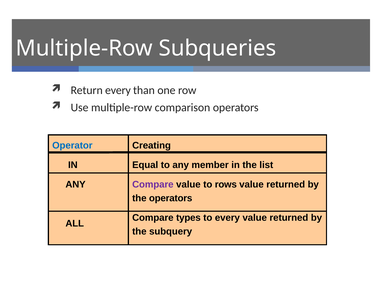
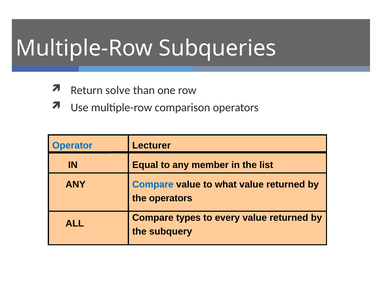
Return every: every -> solve
Creating: Creating -> Lecturer
Compare at (153, 184) colour: purple -> blue
rows: rows -> what
